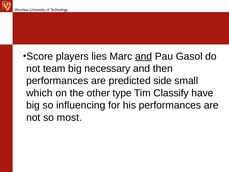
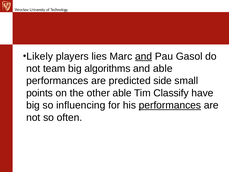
Score: Score -> Likely
necessary: necessary -> algorithms
and then: then -> able
which: which -> points
other type: type -> able
performances at (170, 105) underline: none -> present
most: most -> often
